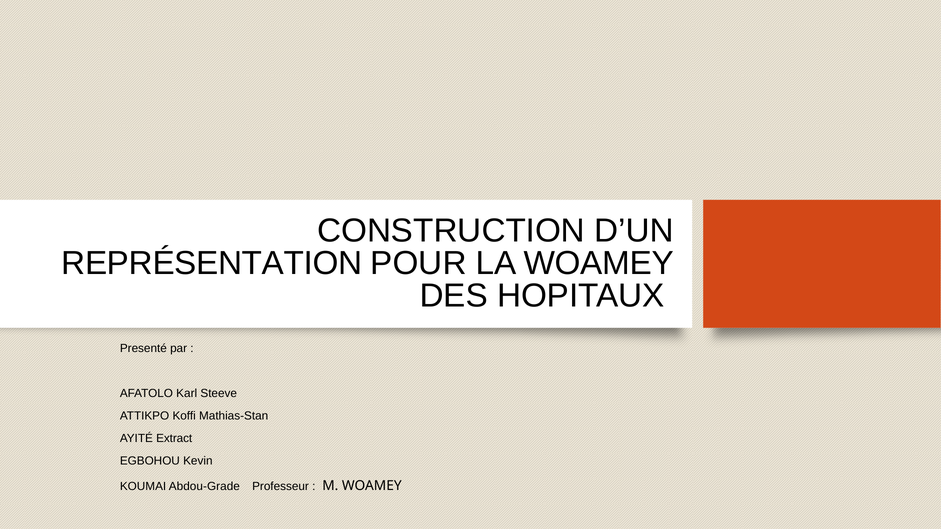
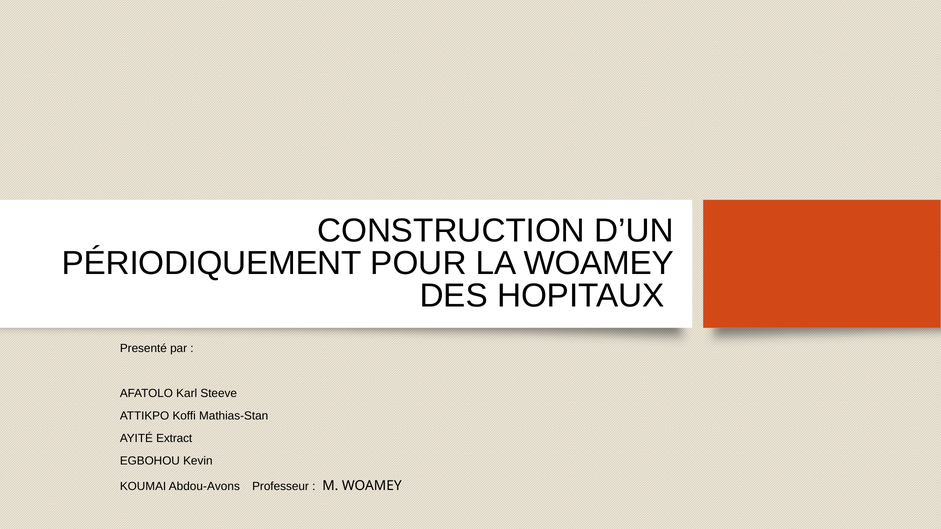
REPRÉSENTATION: REPRÉSENTATION -> PÉRIODIQUEMENT
Abdou-Grade: Abdou-Grade -> Abdou-Avons
